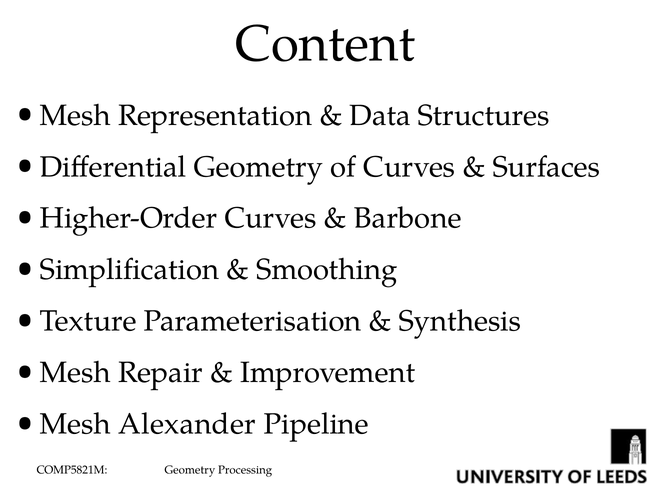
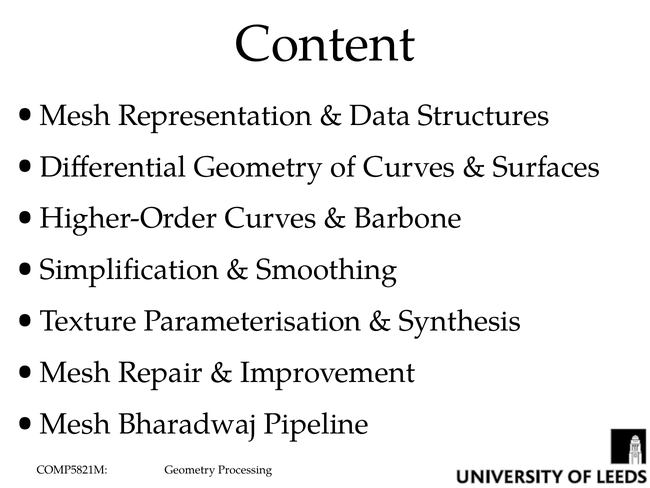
Alexander: Alexander -> Bharadwaj
